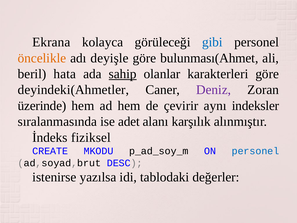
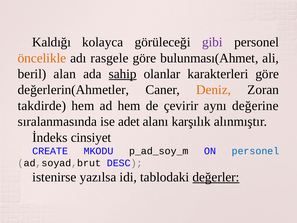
Ekrana: Ekrana -> Kaldığı
gibi colour: blue -> purple
deyişle: deyişle -> rasgele
hata: hata -> alan
deyindeki(Ahmetler: deyindeki(Ahmetler -> değerlerin(Ahmetler
Deniz colour: purple -> orange
üzerinde: üzerinde -> takdirde
indeksler: indeksler -> değerine
fiziksel: fiziksel -> cinsiyet
değerler underline: none -> present
